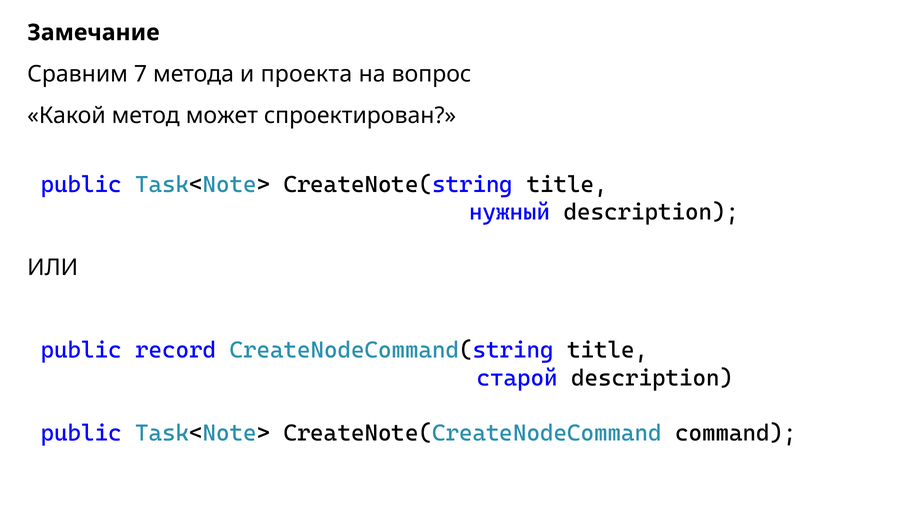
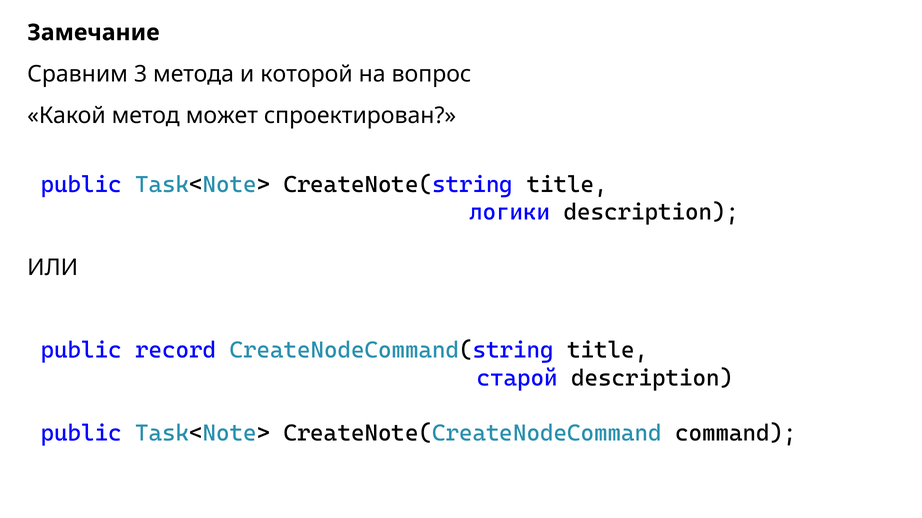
7: 7 -> 3
проекта: проекта -> которой
нужный: нужный -> логики
